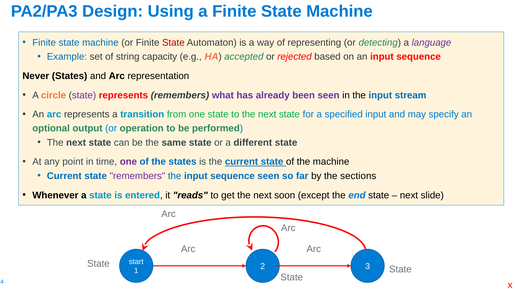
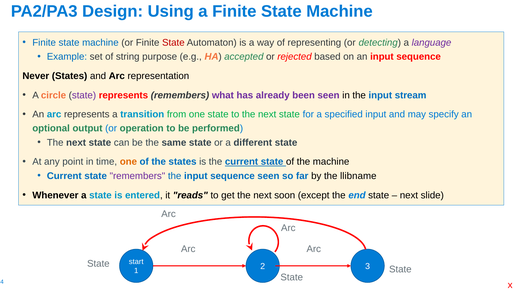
capacity: capacity -> purpose
one at (128, 162) colour: purple -> orange
sections: sections -> llibname
